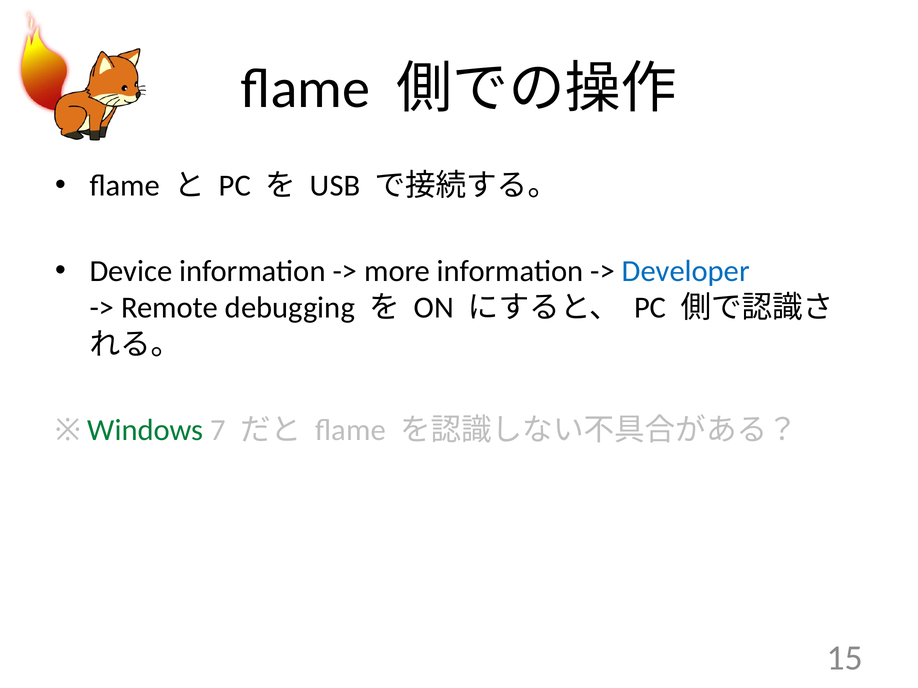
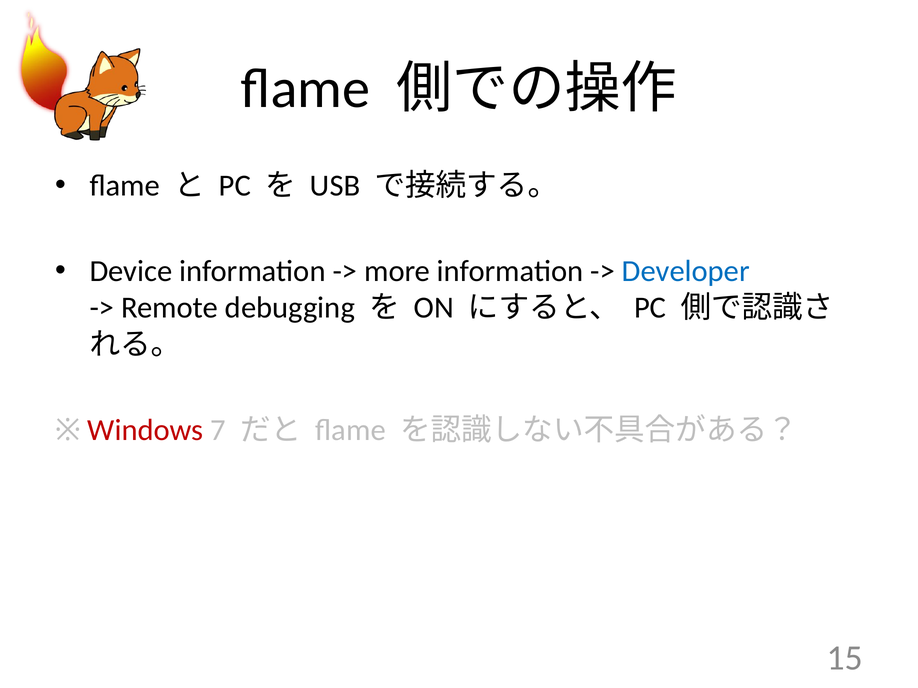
Windows colour: green -> red
